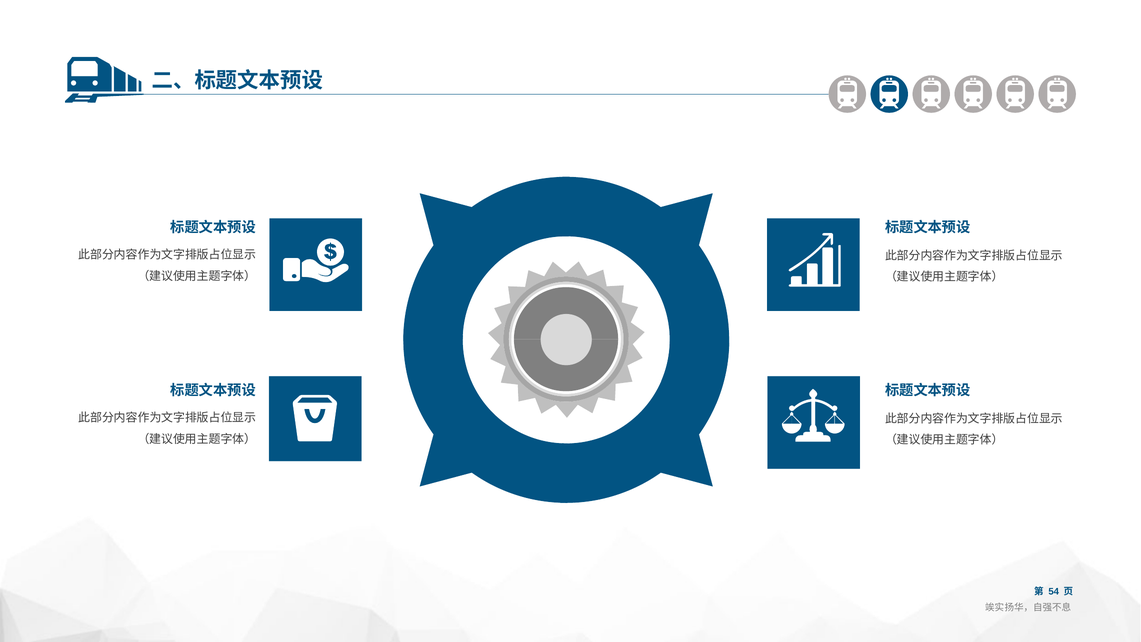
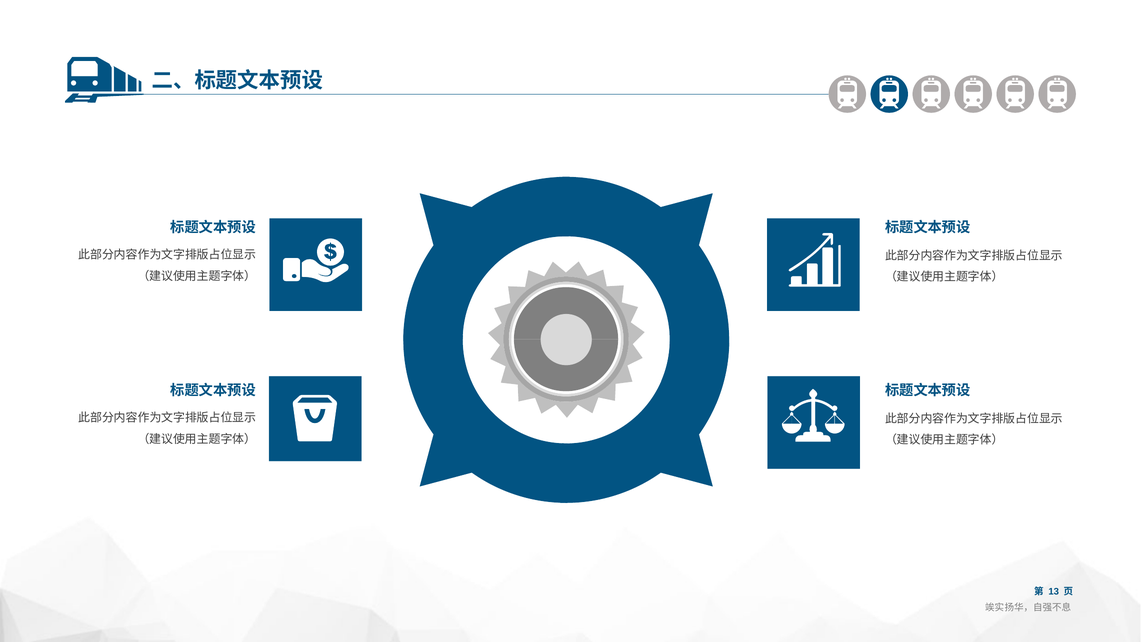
54: 54 -> 13
